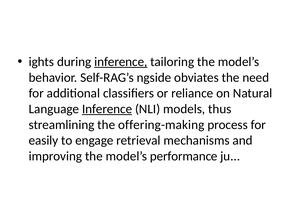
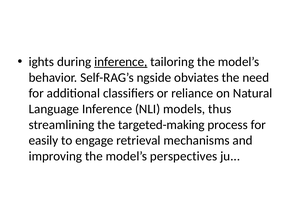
Inference at (107, 109) underline: present -> none
offering-making: offering-making -> targeted-making
performance: performance -> perspectives
